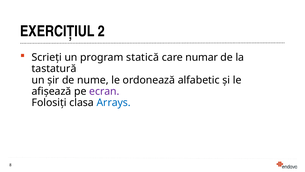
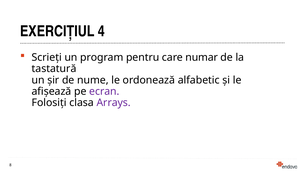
2: 2 -> 4
statică: statică -> pentru
Arrays colour: blue -> purple
